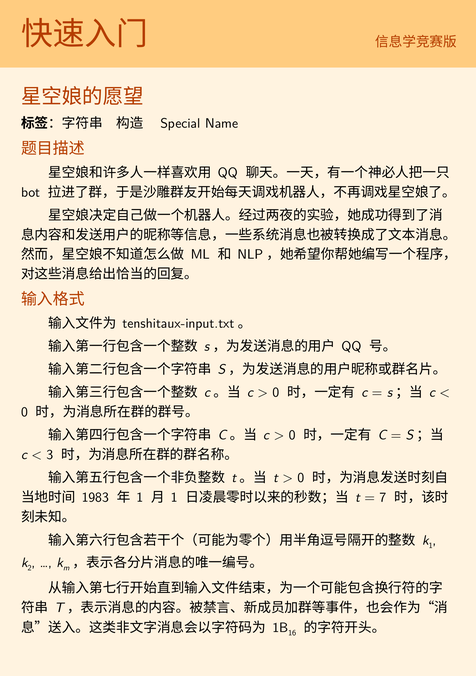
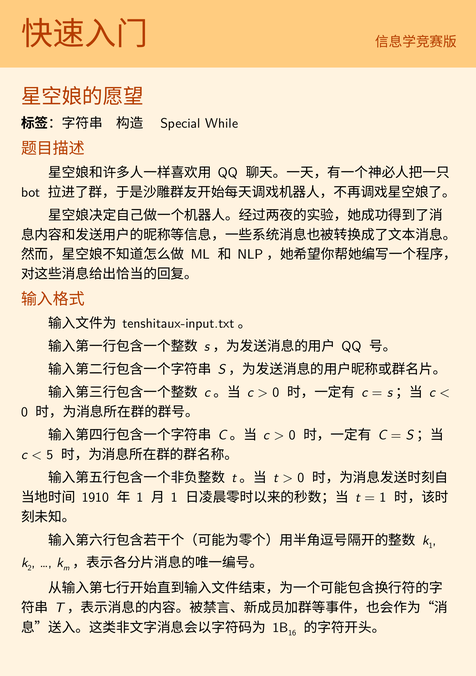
Name: Name -> While
3: 3 -> 5
1983: 1983 -> 1910
7 at (383, 497): 7 -> 1
